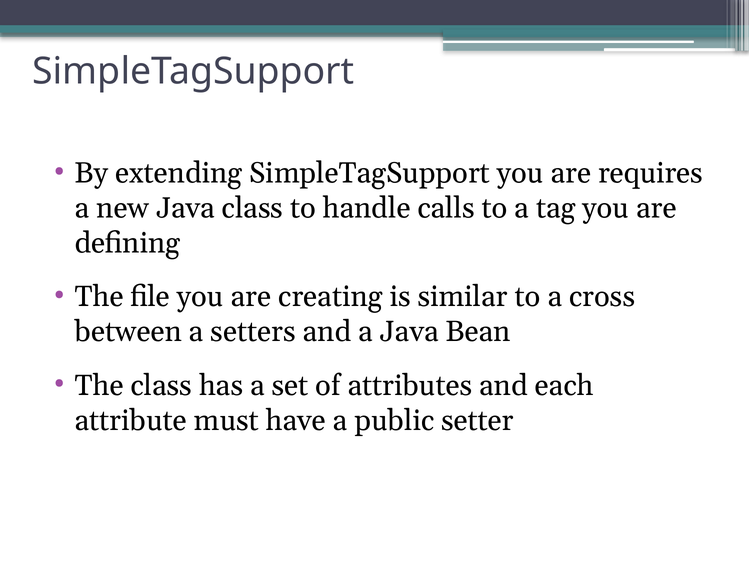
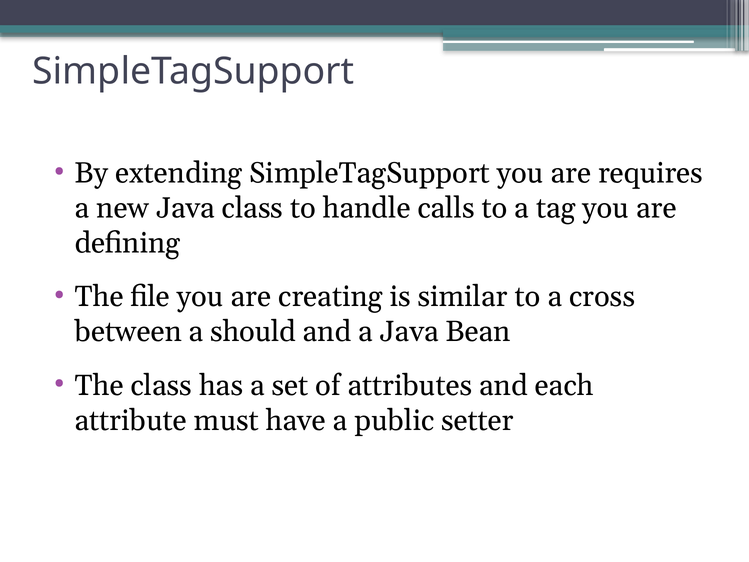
setters: setters -> should
